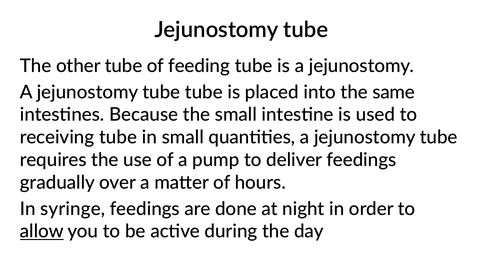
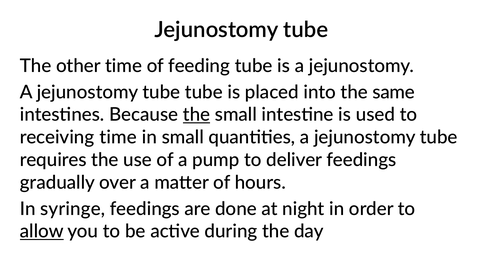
other tube: tube -> time
the at (197, 115) underline: none -> present
receiving tube: tube -> time
